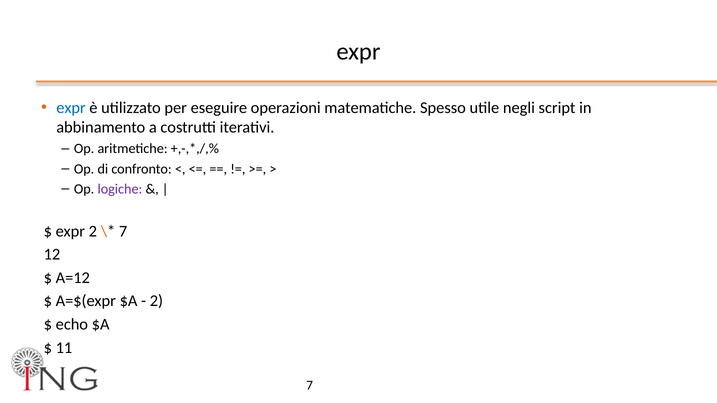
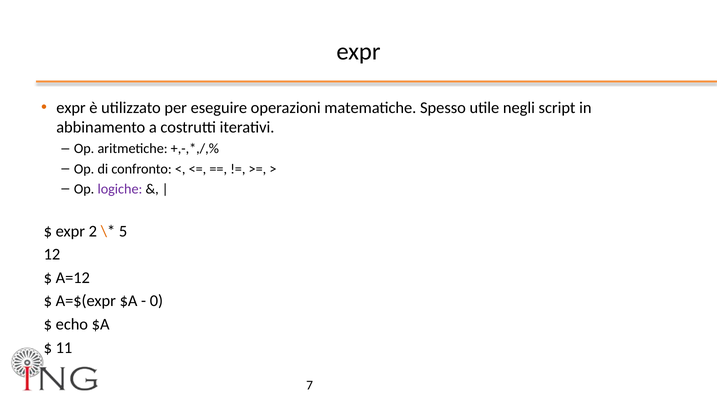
expr at (71, 108) colour: blue -> black
7 at (123, 231): 7 -> 5
2 at (156, 301): 2 -> 0
